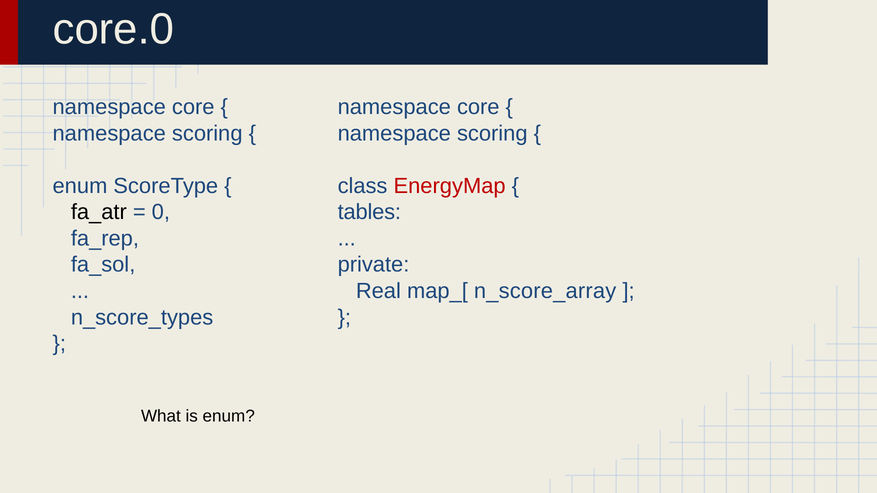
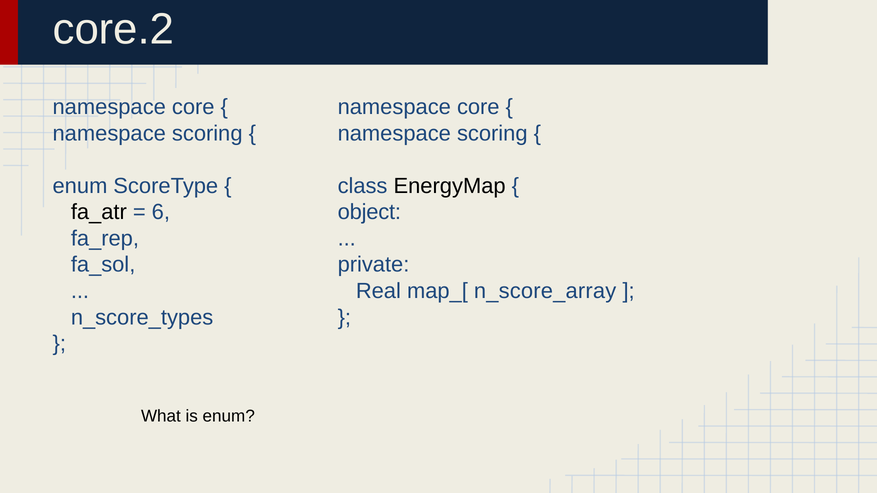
core.0: core.0 -> core.2
EnergyMap colour: red -> black
0: 0 -> 6
tables: tables -> object
